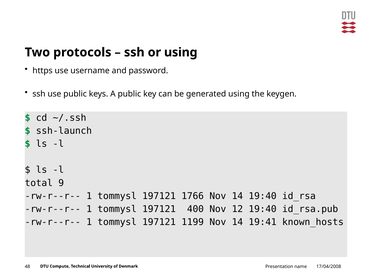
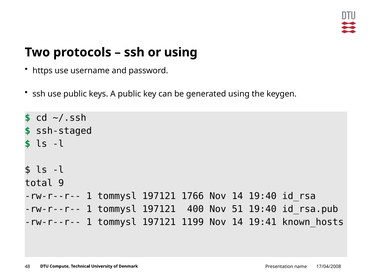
ssh-launch: ssh-launch -> ssh-staged
12: 12 -> 51
